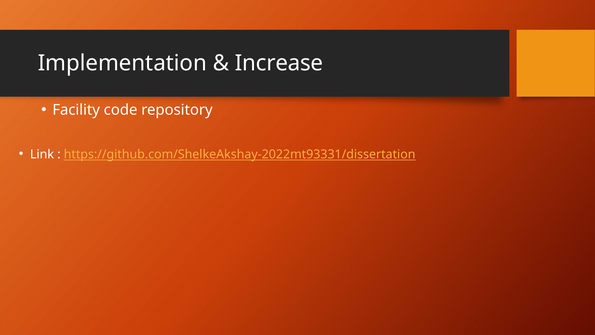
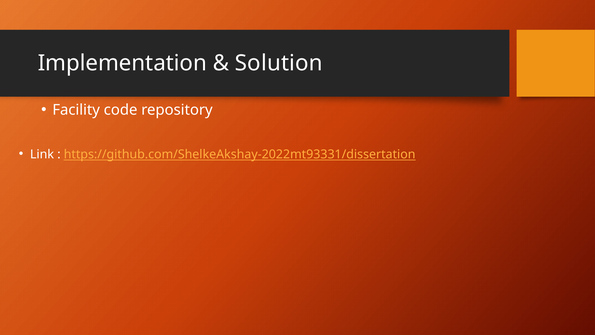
Increase: Increase -> Solution
